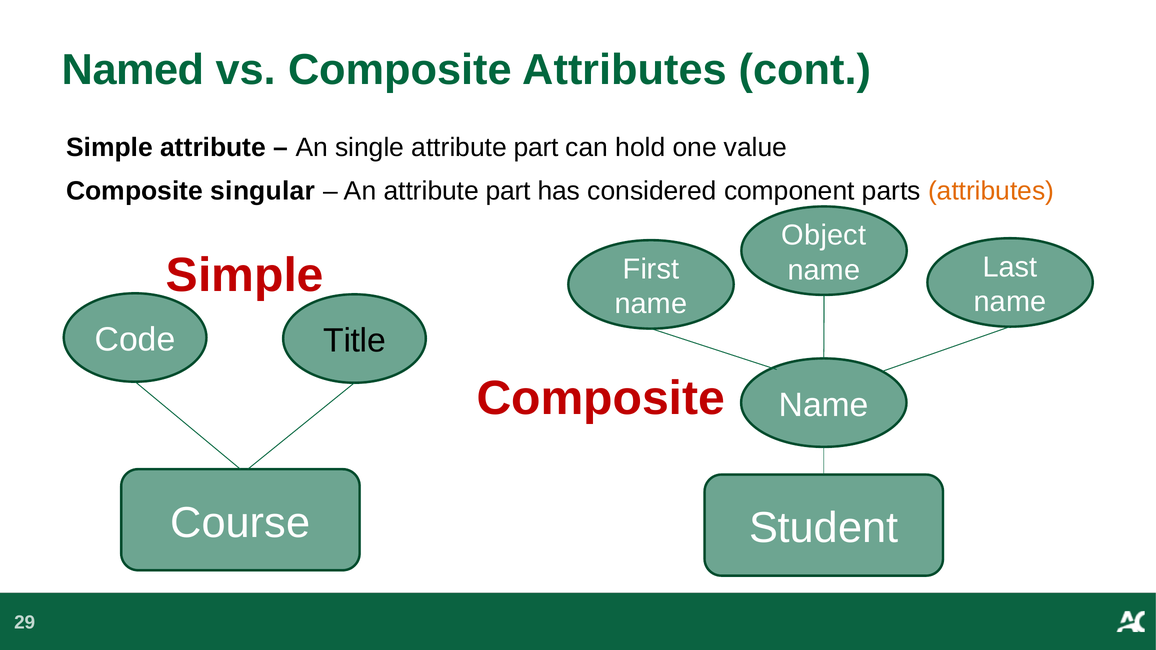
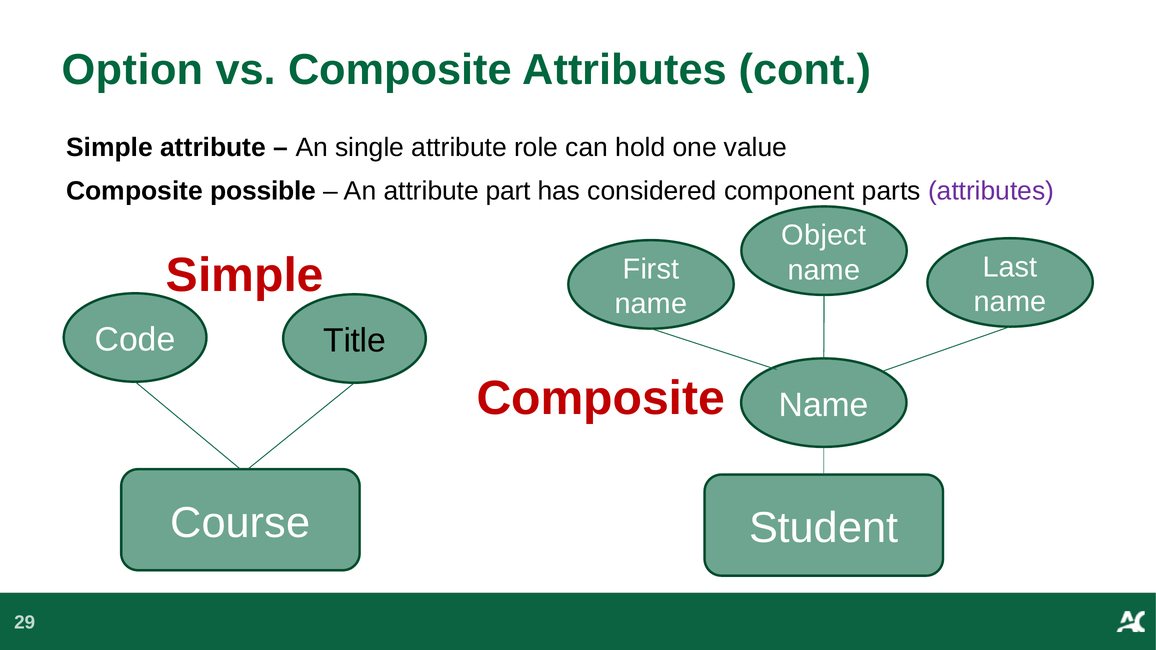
Named: Named -> Option
single attribute part: part -> role
singular: singular -> possible
attributes at (991, 191) colour: orange -> purple
